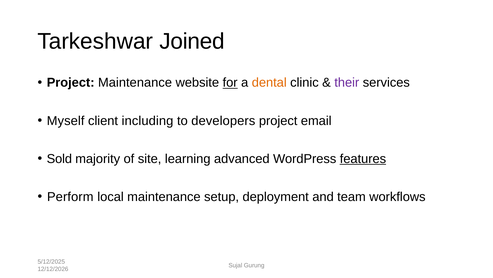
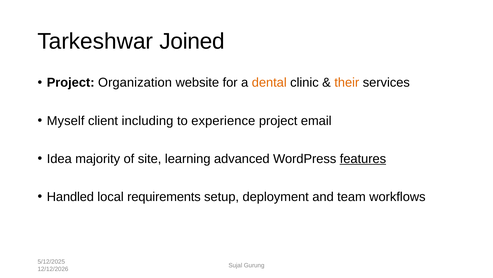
Project Maintenance: Maintenance -> Organization
for underline: present -> none
their colour: purple -> orange
developers: developers -> experience
Sold: Sold -> Idea
Perform: Perform -> Handled
local maintenance: maintenance -> requirements
